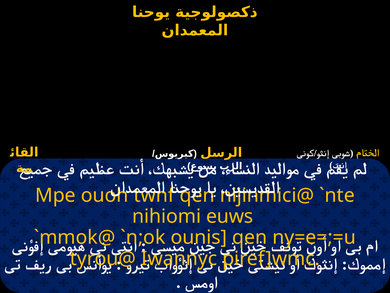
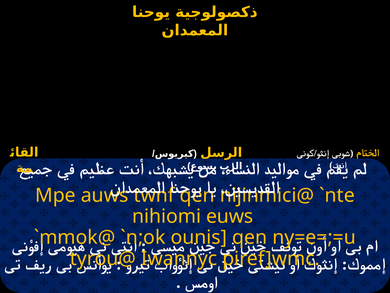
ouoh: ouoh -> auws
